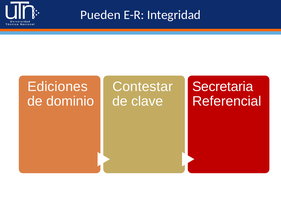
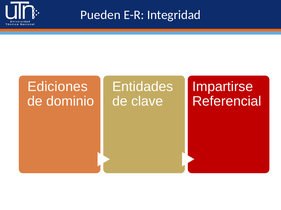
Contestar: Contestar -> Entidades
Secretaria: Secretaria -> Impartirse
